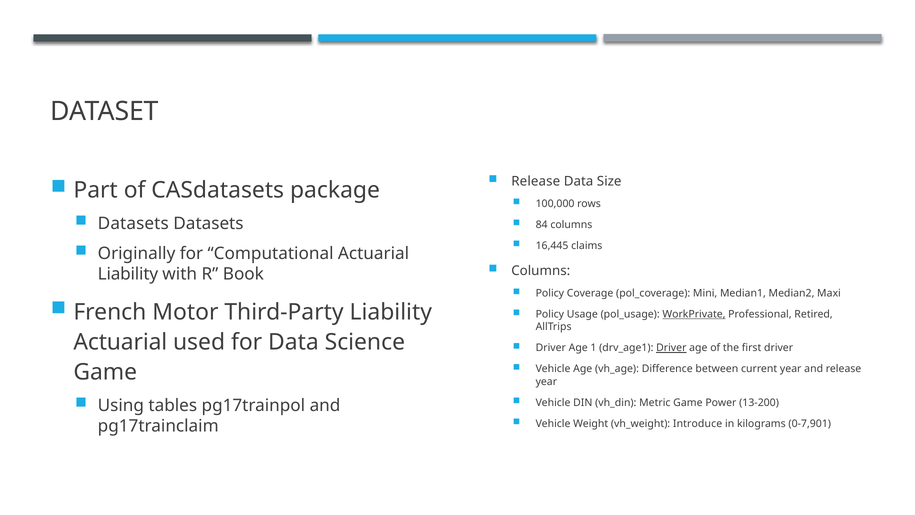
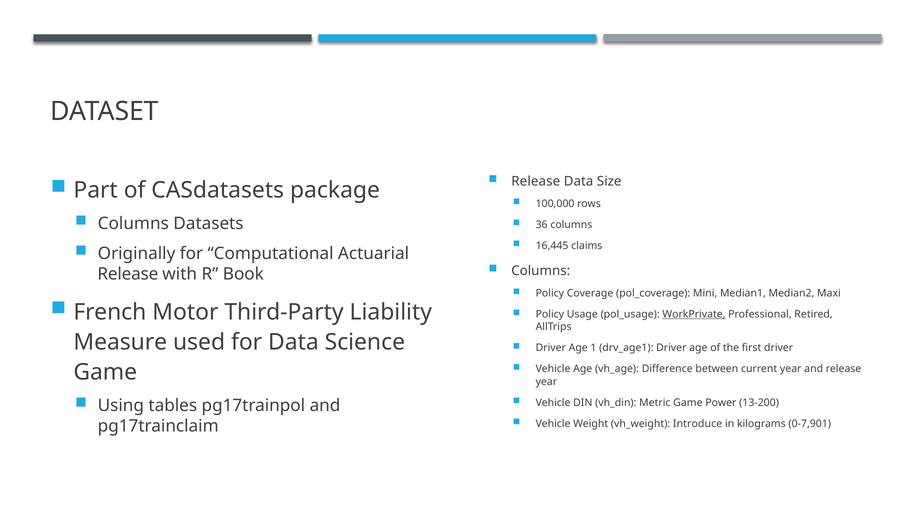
Datasets at (133, 223): Datasets -> Columns
84: 84 -> 36
Liability at (128, 274): Liability -> Release
Actuarial at (120, 342): Actuarial -> Measure
Driver at (671, 348) underline: present -> none
